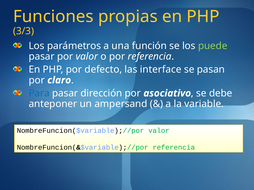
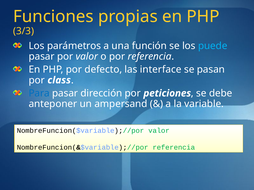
puede colour: light green -> light blue
claro: claro -> class
asociativo: asociativo -> peticiones
